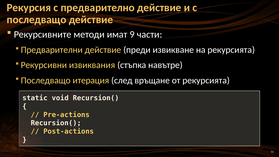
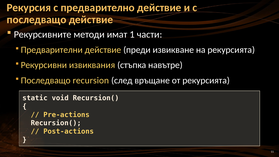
9: 9 -> 1
итерация: итерация -> recursion
